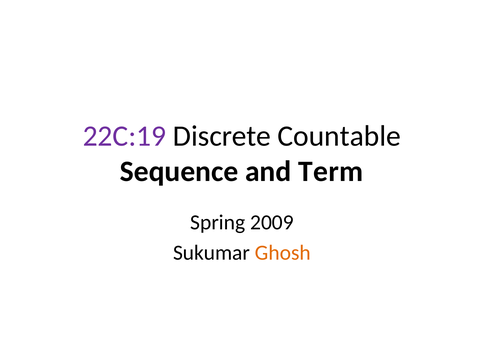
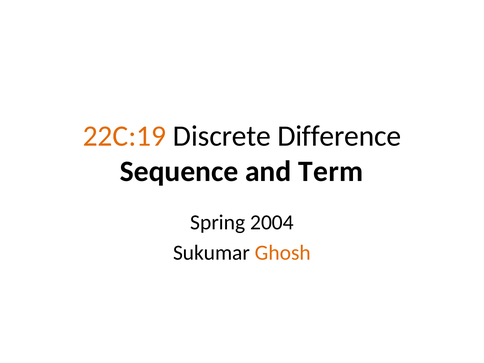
22C:19 colour: purple -> orange
Countable: Countable -> Difference
2009: 2009 -> 2004
